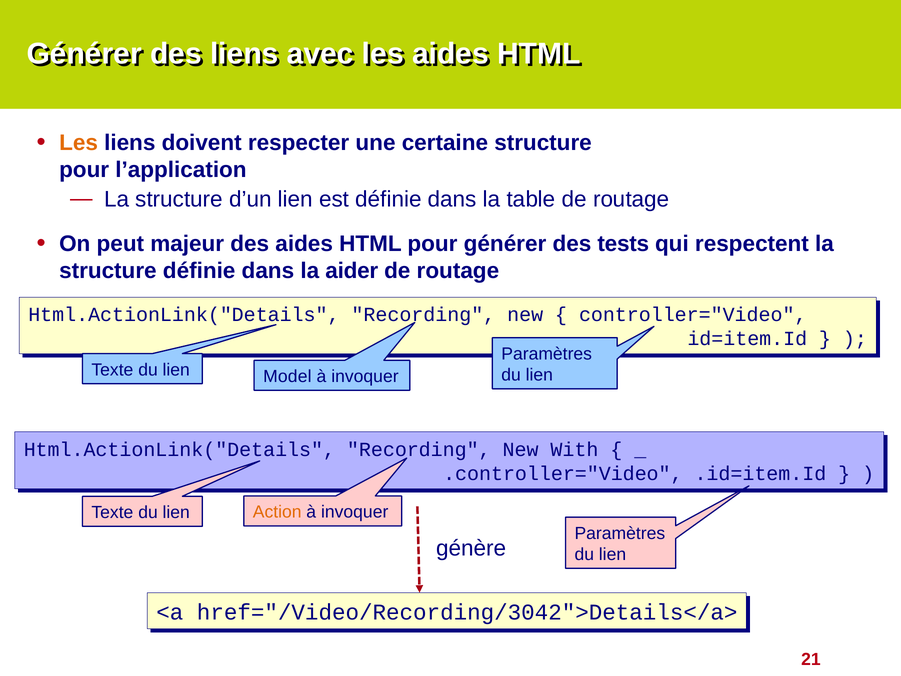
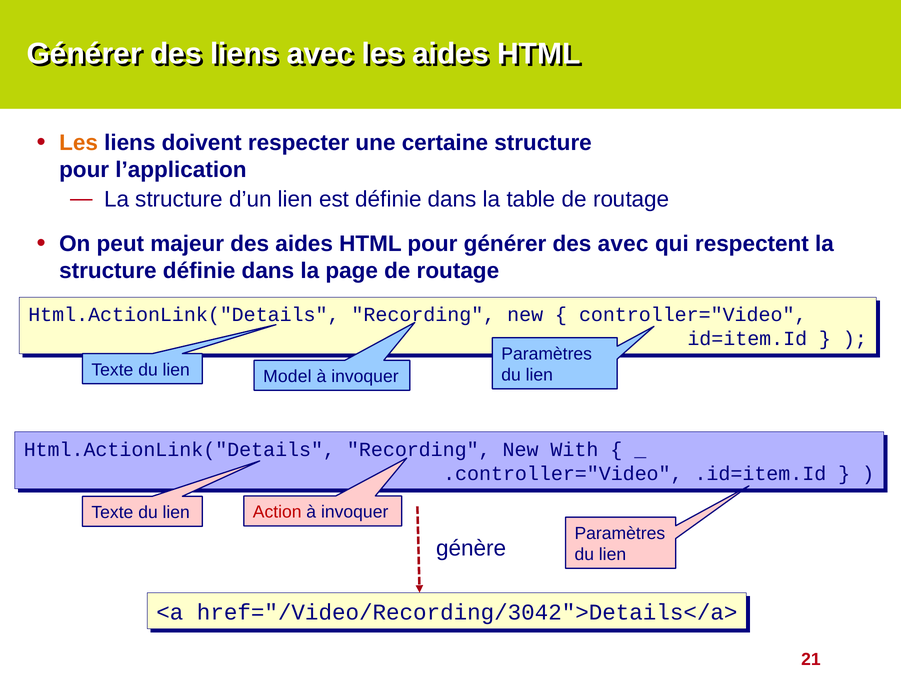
des tests: tests -> avec
aider: aider -> page
Action colour: orange -> red
